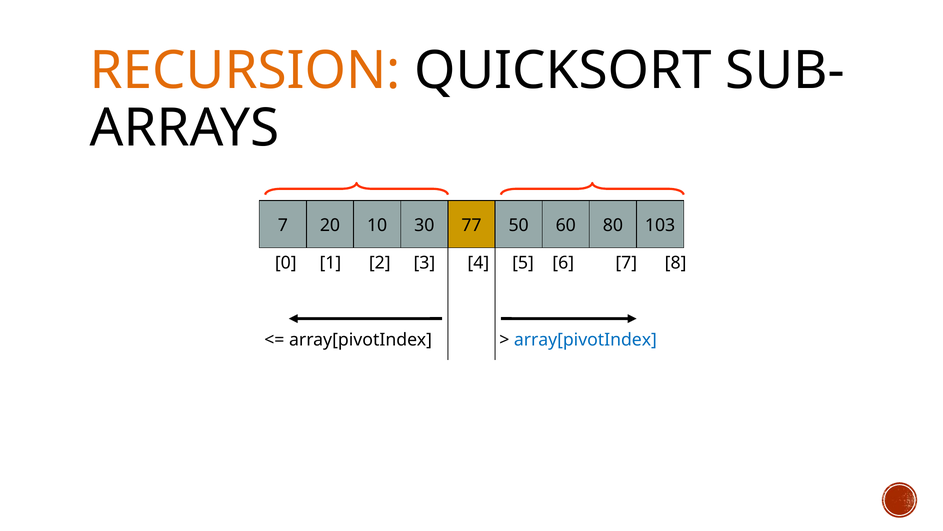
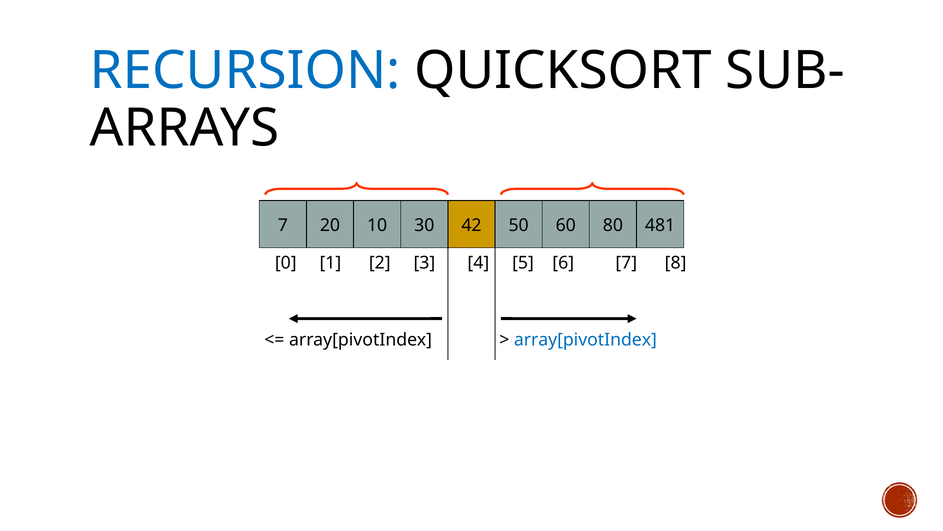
RECURSION colour: orange -> blue
77: 77 -> 42
103: 103 -> 481
